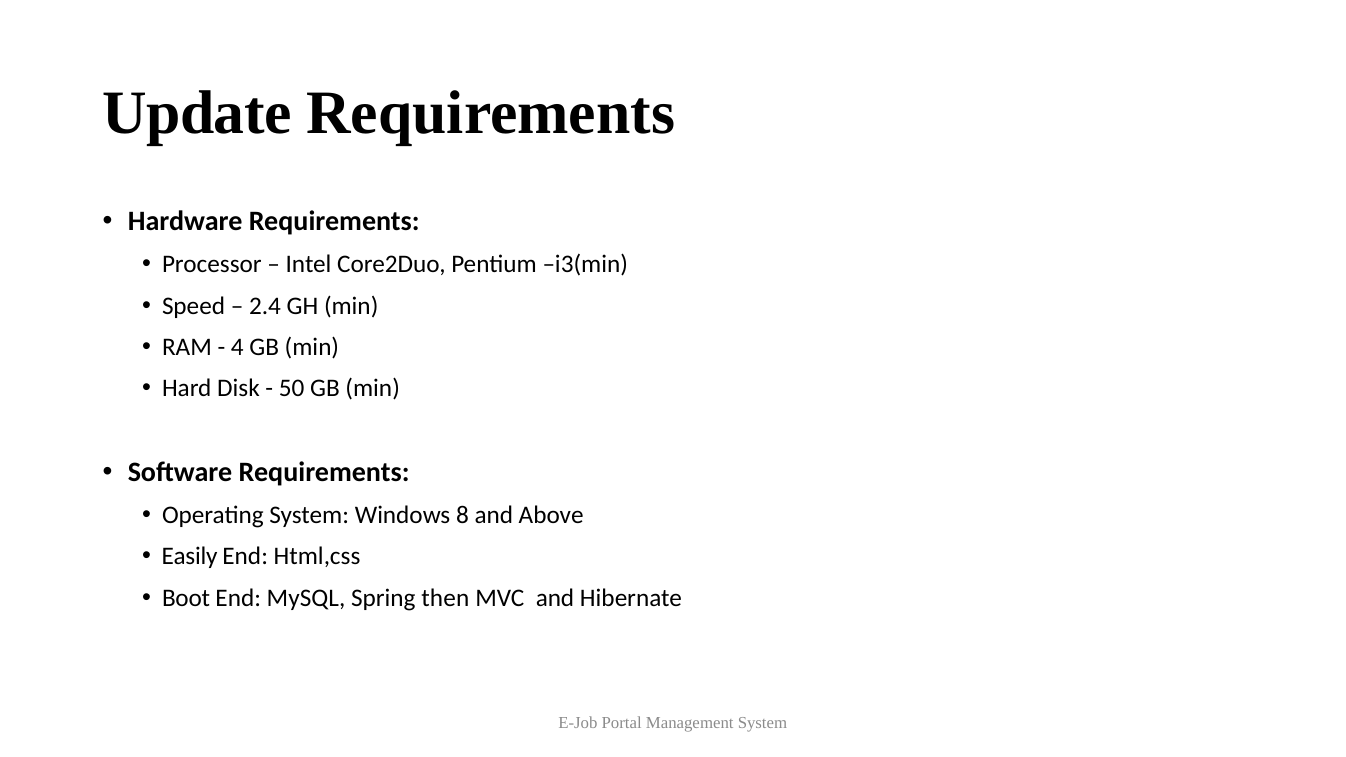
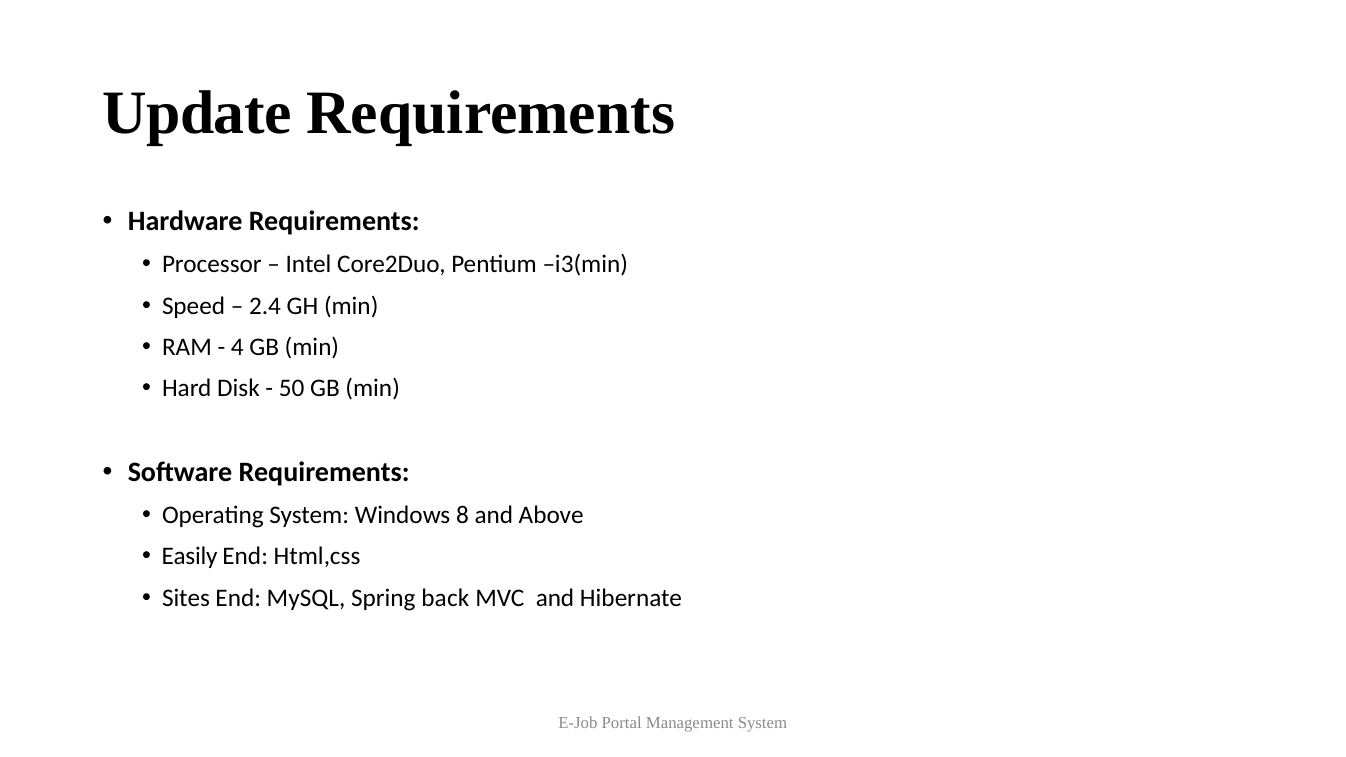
Boot: Boot -> Sites
then: then -> back
